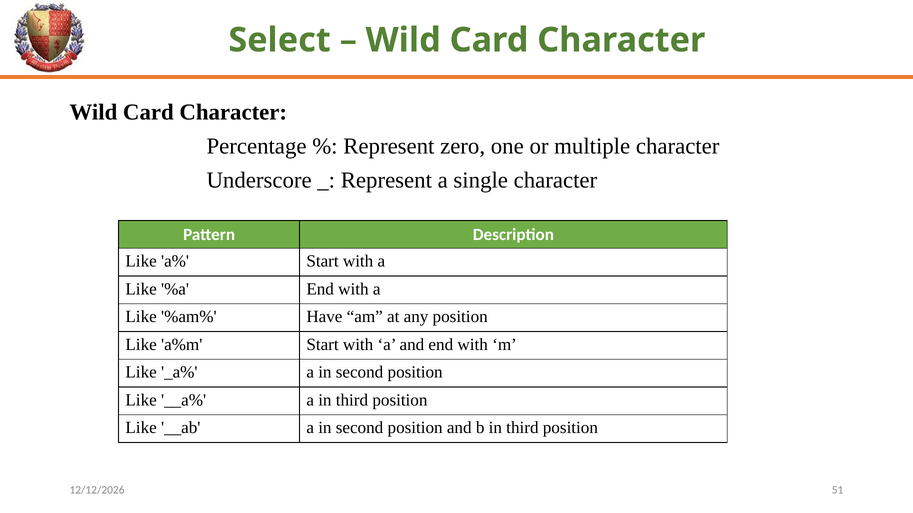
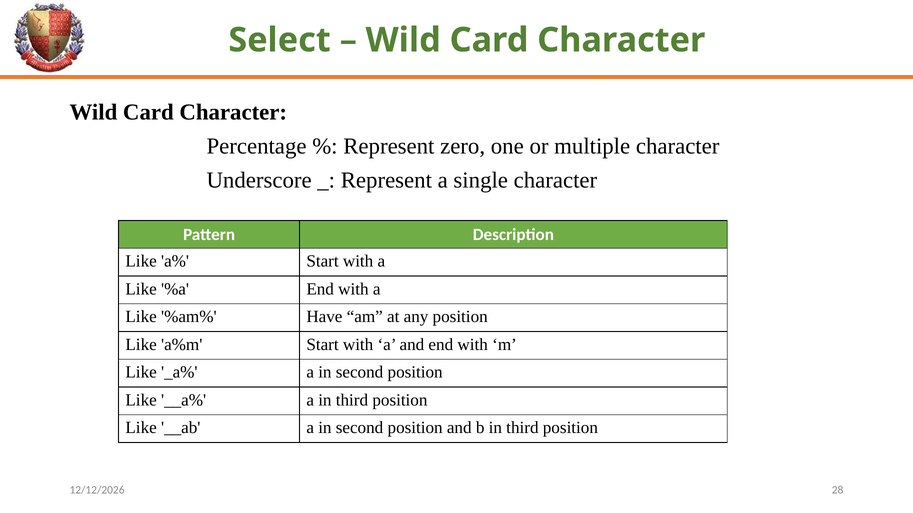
51: 51 -> 28
